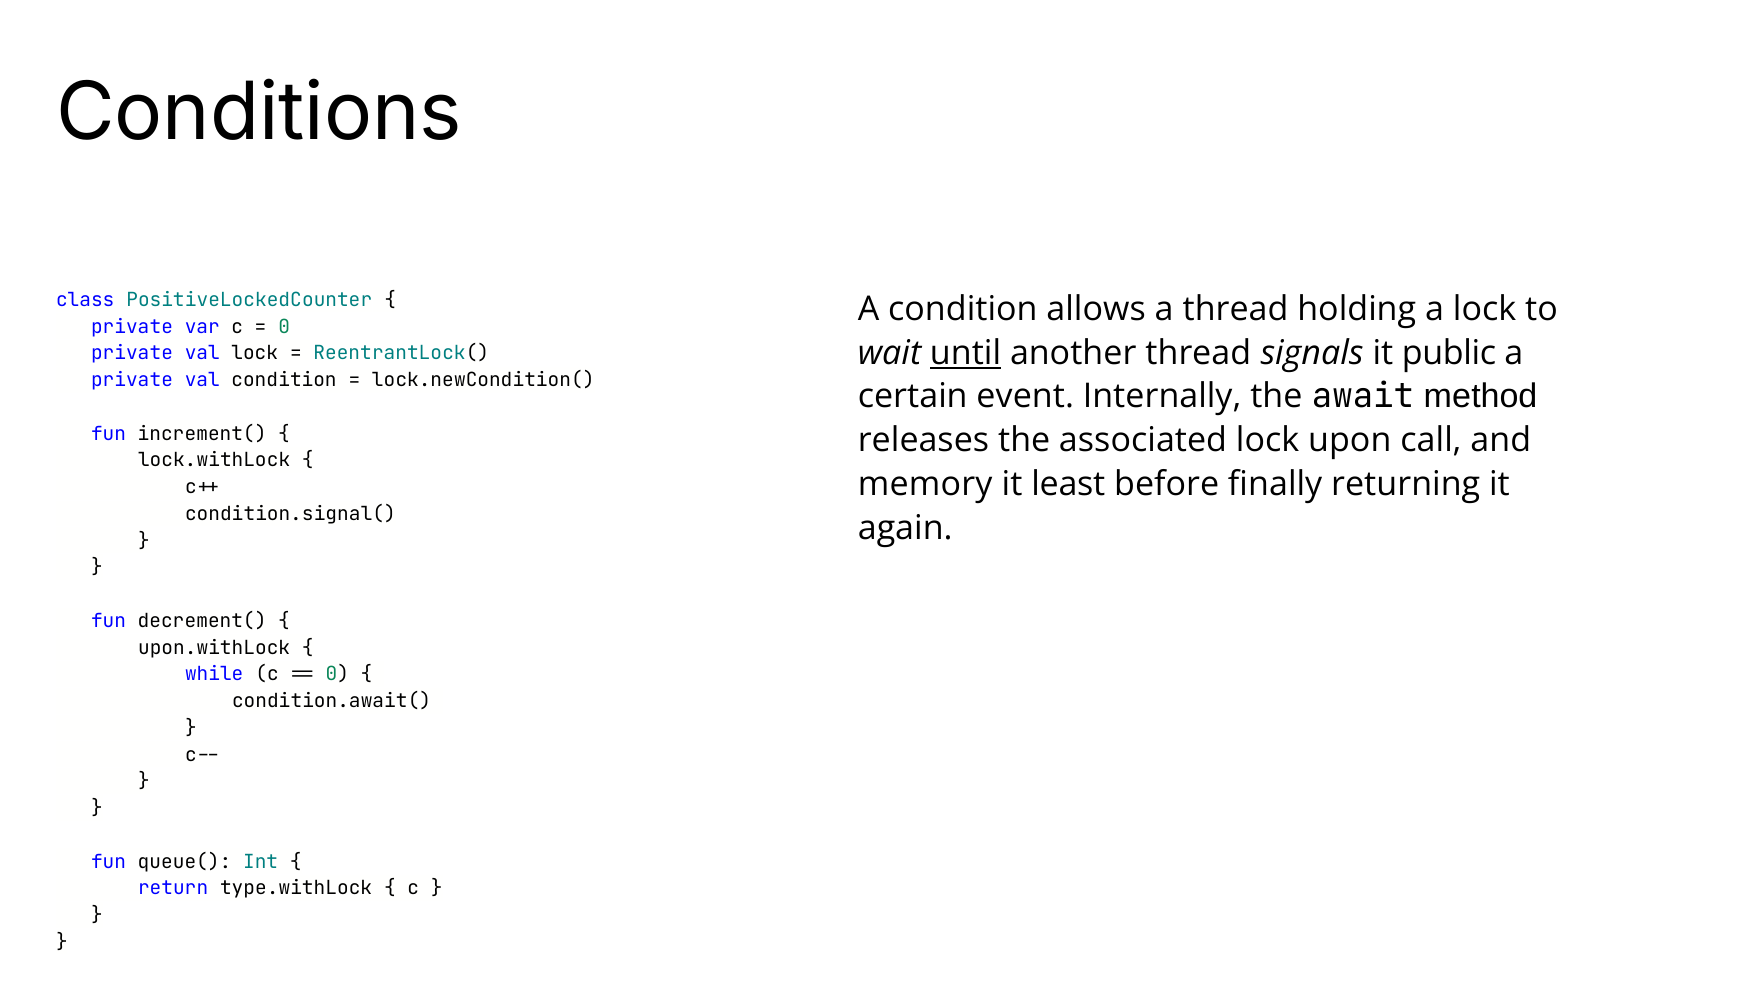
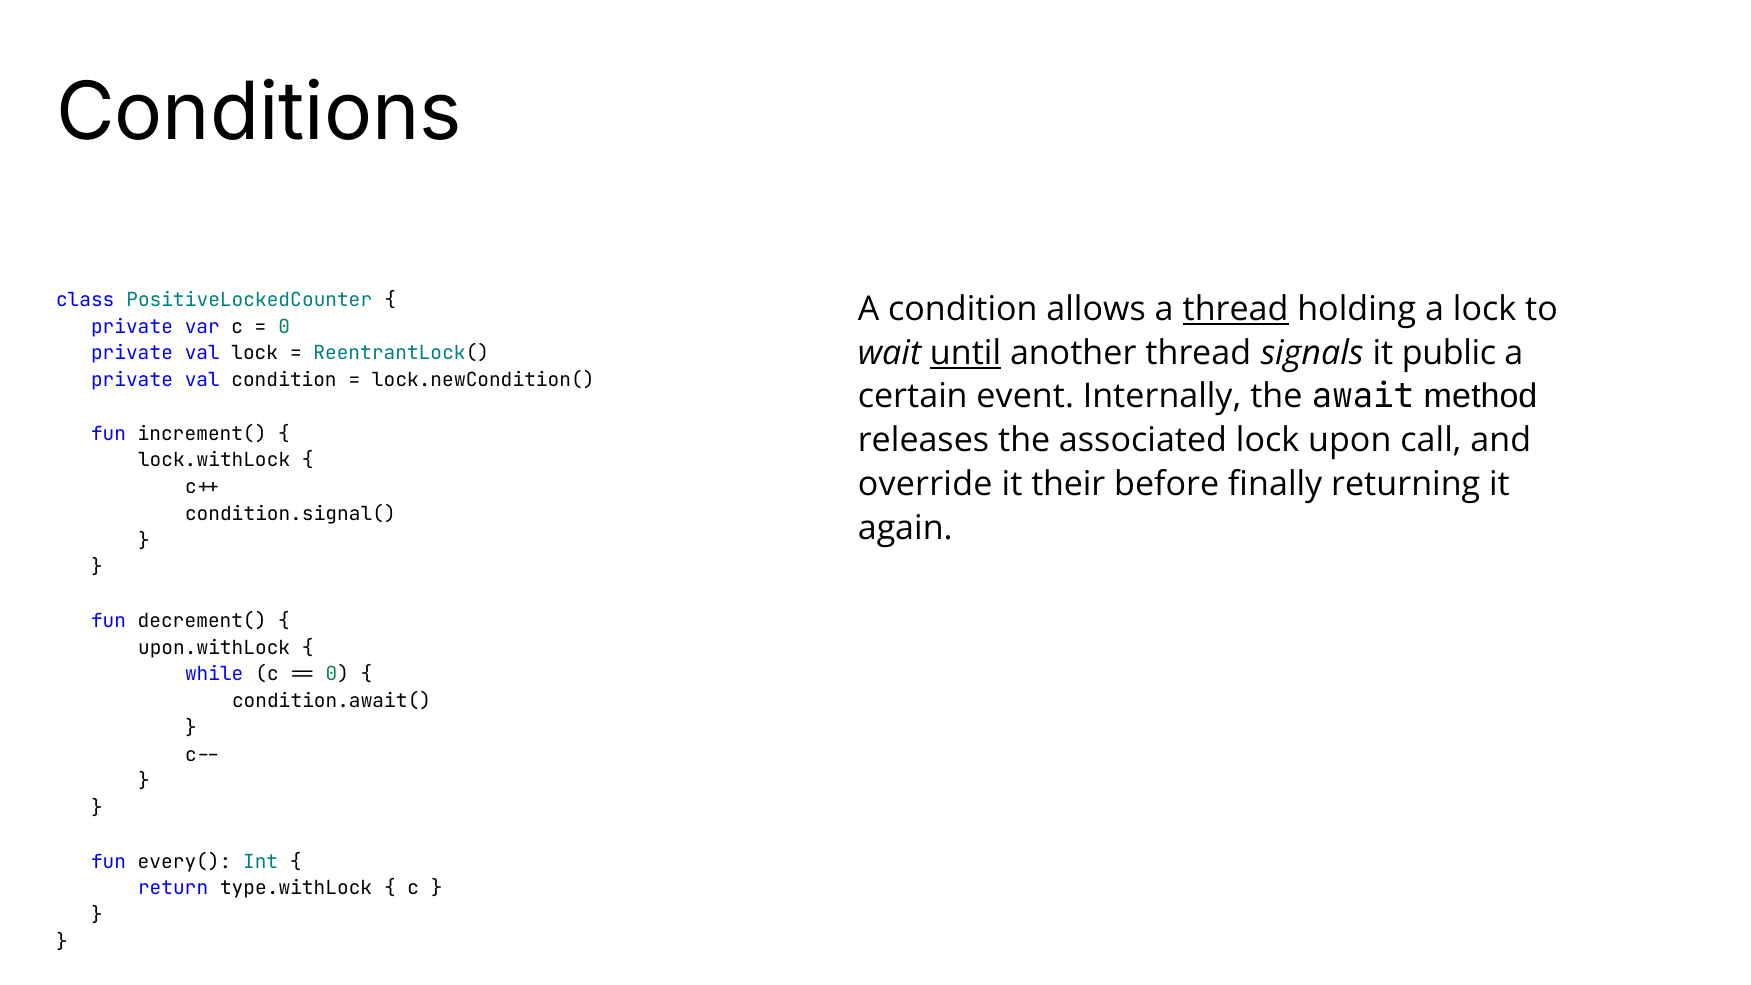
thread at (1236, 309) underline: none -> present
memory: memory -> override
least: least -> their
queue(: queue( -> every(
